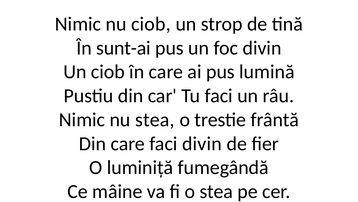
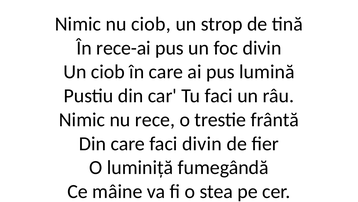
sunt-ai: sunt-ai -> rece-ai
nu stea: stea -> rece
